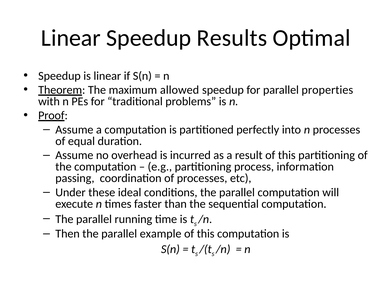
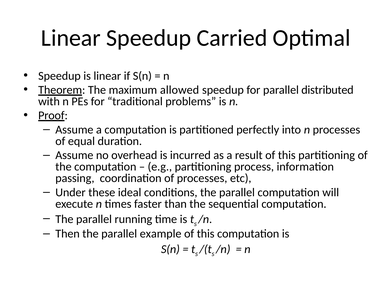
Results: Results -> Carried
properties: properties -> distributed
